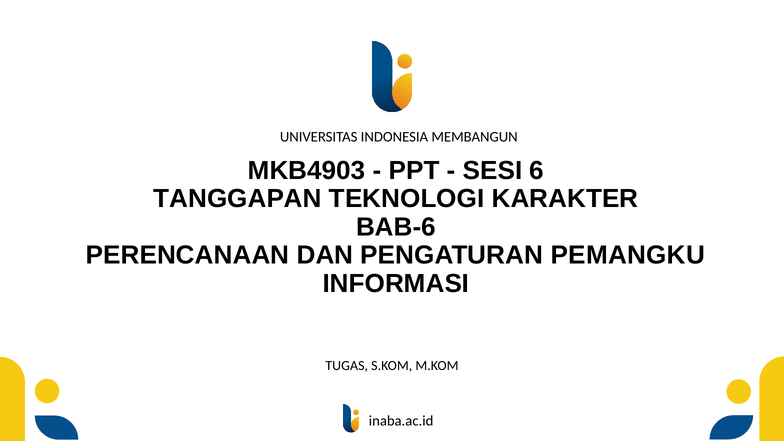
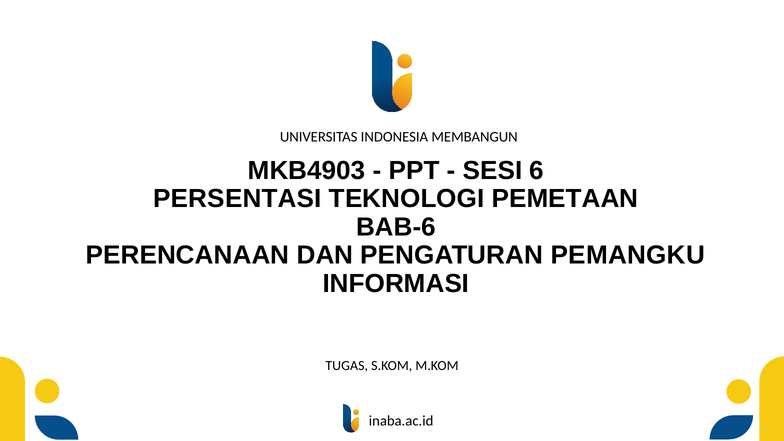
TANGGAPAN: TANGGAPAN -> PERSENTASI
KARAKTER: KARAKTER -> PEMETAAN
